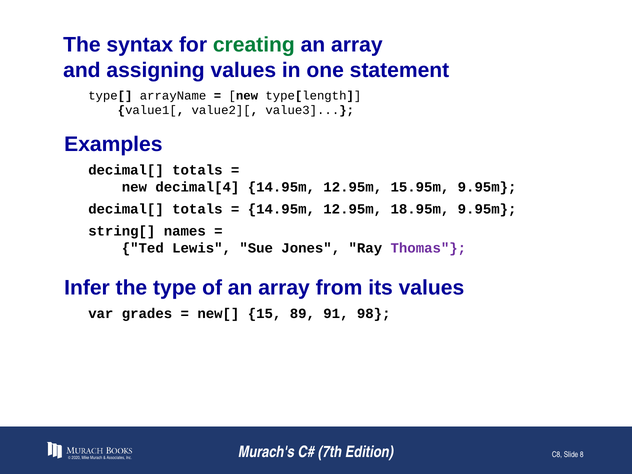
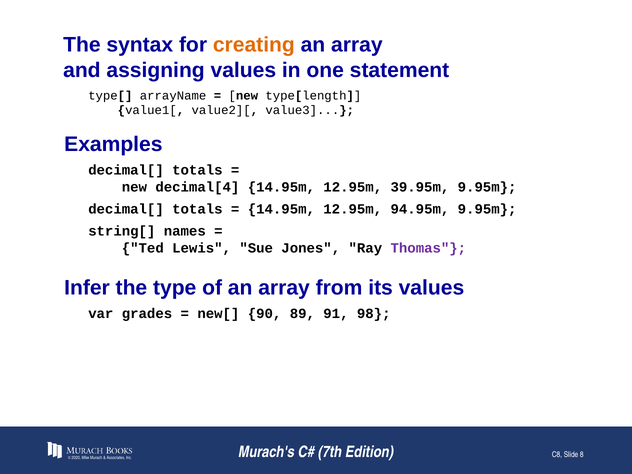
creating colour: green -> orange
15.95m: 15.95m -> 39.95m
18.95m: 18.95m -> 94.95m
15: 15 -> 90
